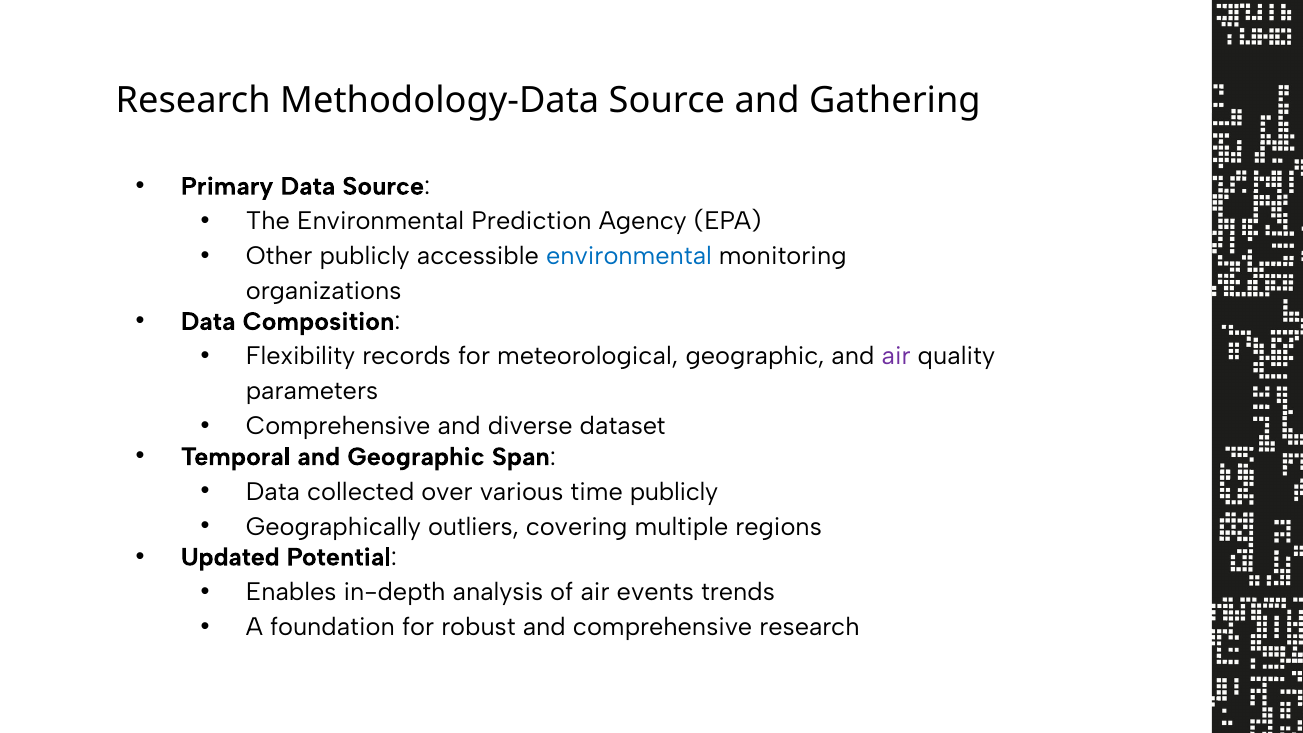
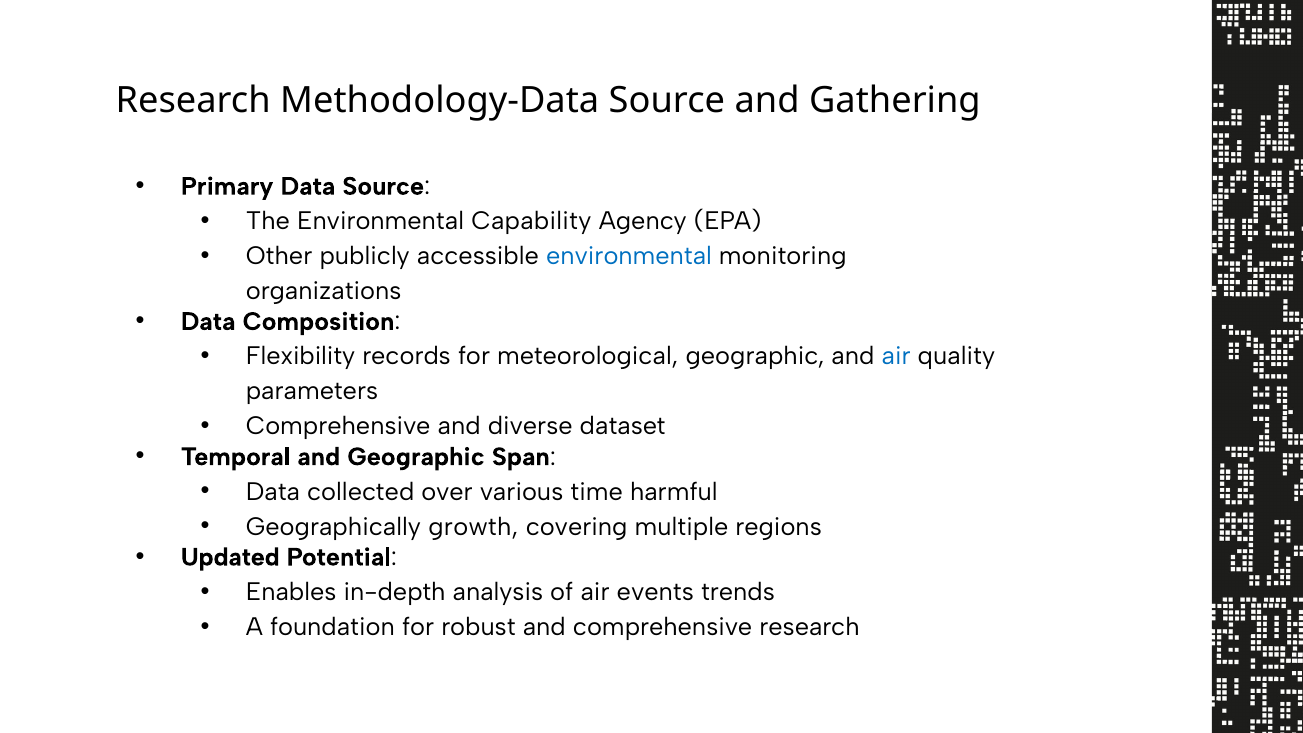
Prediction: Prediction -> Capability
air at (896, 357) colour: purple -> blue
time publicly: publicly -> harmful
outliers: outliers -> growth
